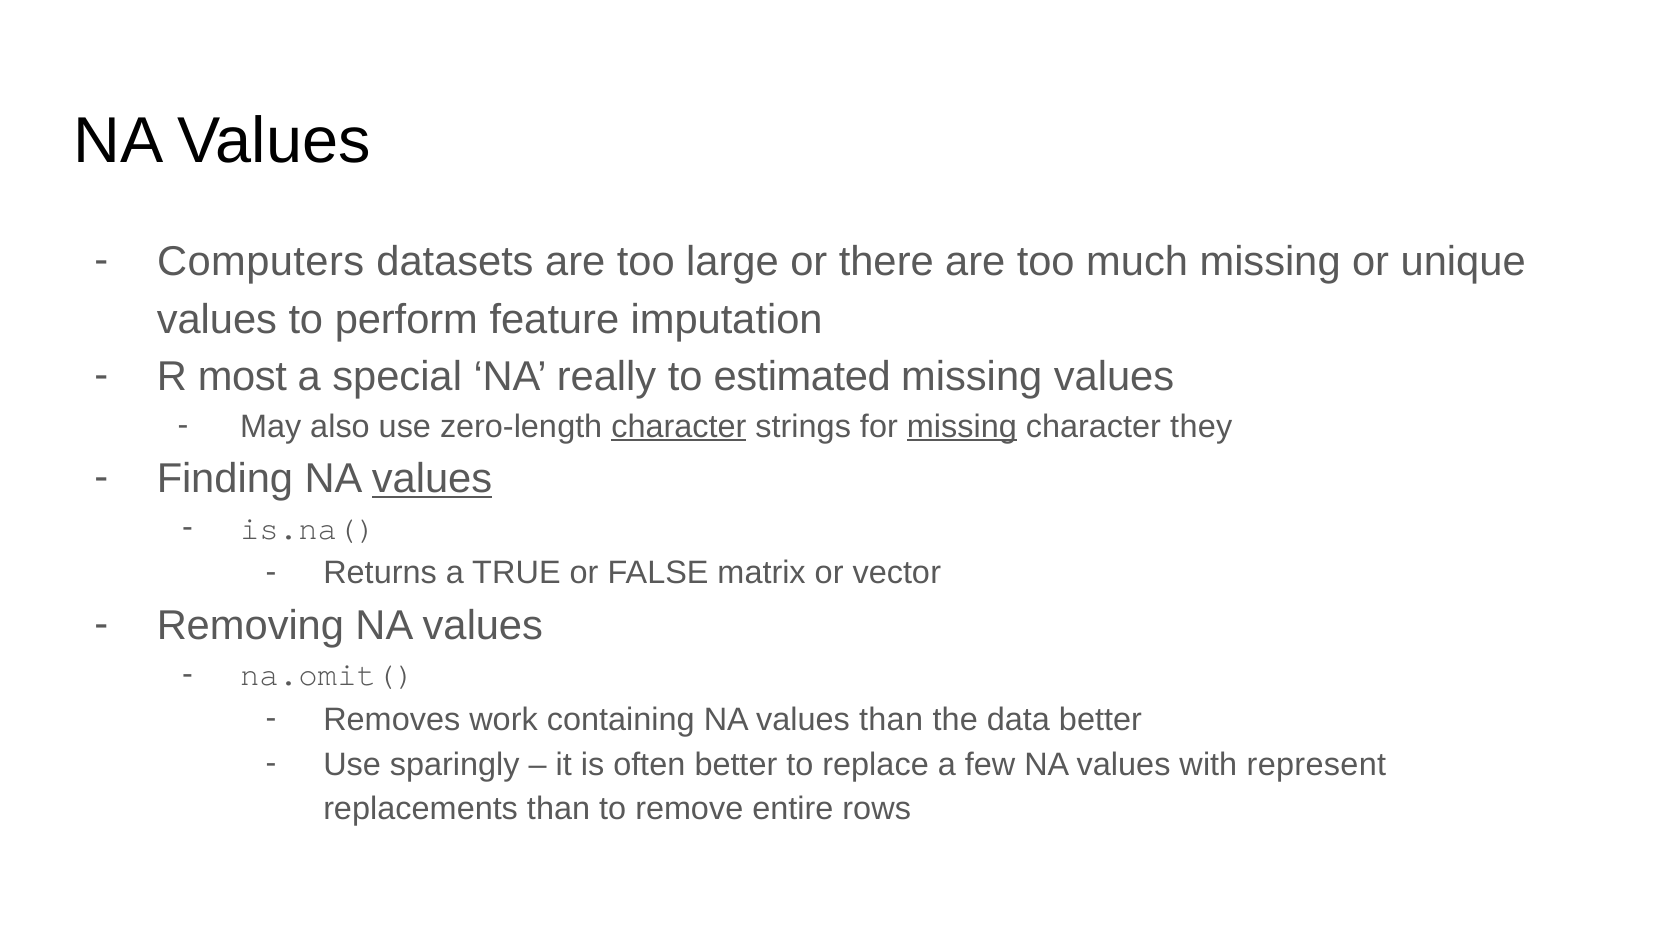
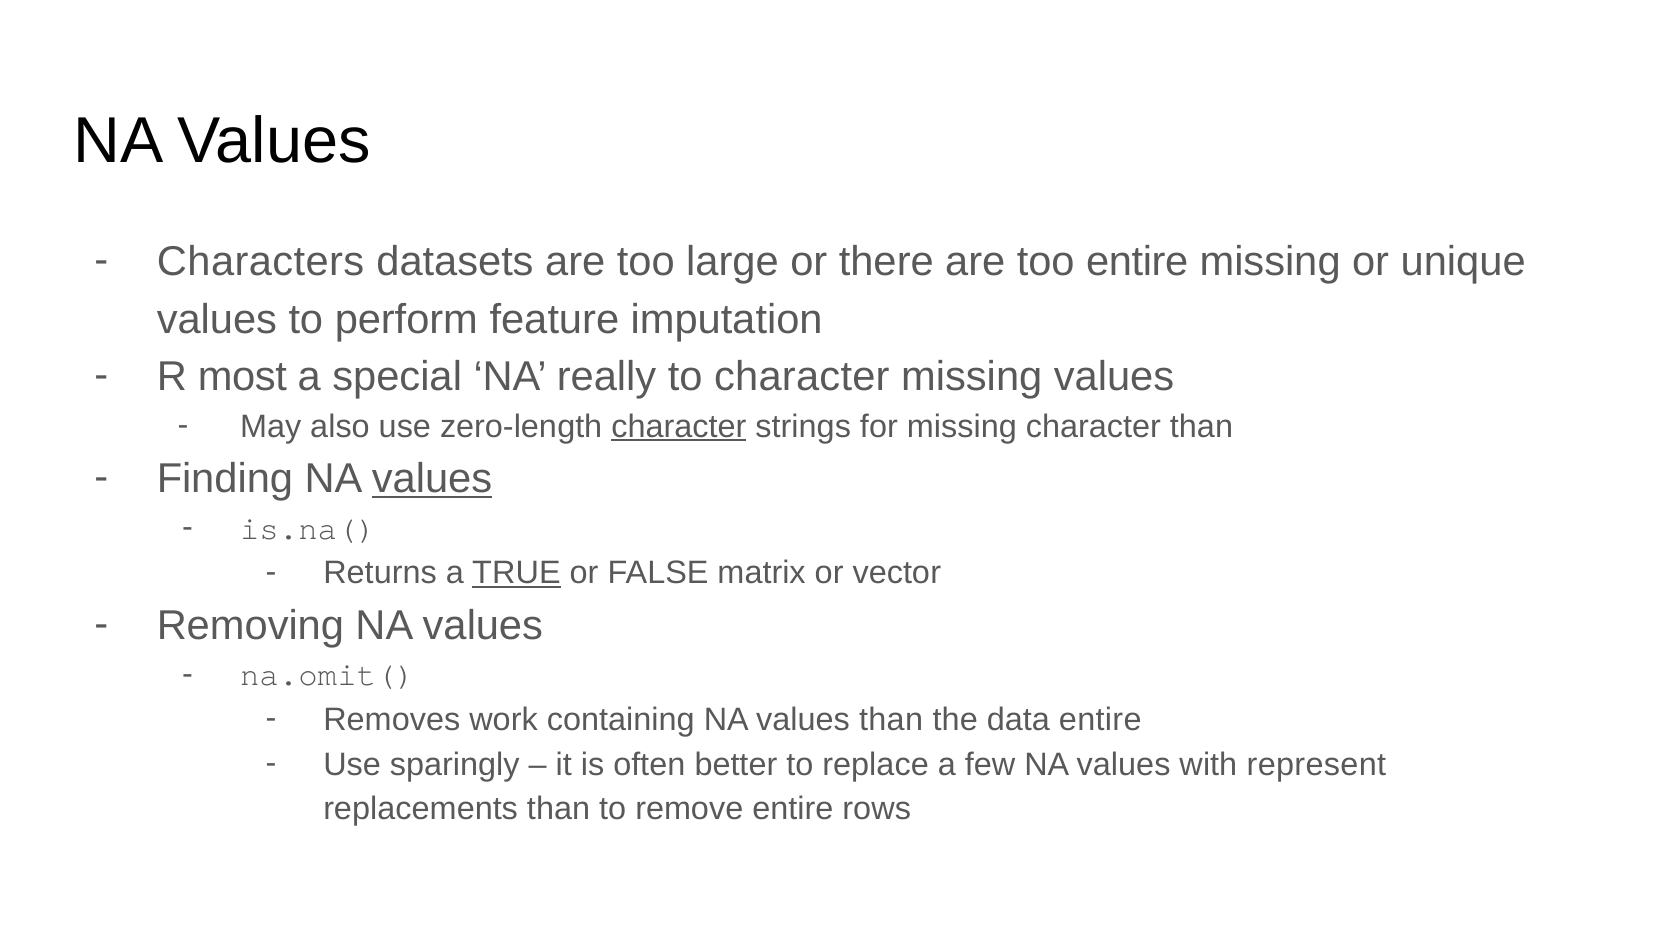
Computers: Computers -> Characters
too much: much -> entire
to estimated: estimated -> character
missing at (962, 426) underline: present -> none
character they: they -> than
TRUE underline: none -> present
data better: better -> entire
